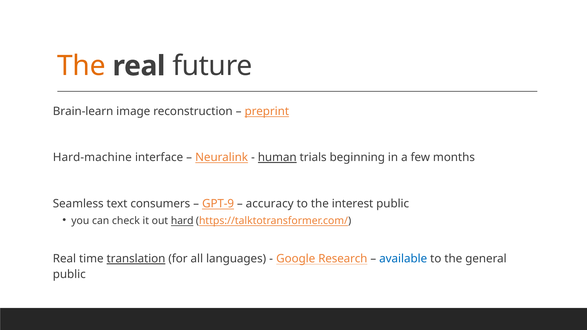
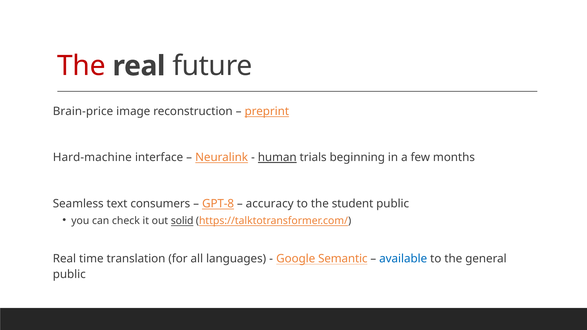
The at (81, 66) colour: orange -> red
Brain-learn: Brain-learn -> Brain-price
GPT-9: GPT-9 -> GPT-8
interest: interest -> student
hard: hard -> solid
translation underline: present -> none
Research: Research -> Semantic
